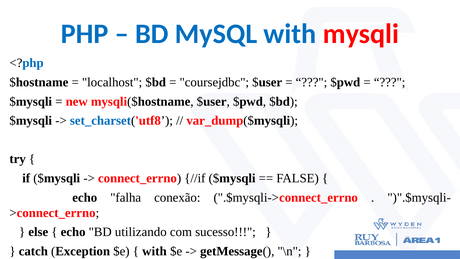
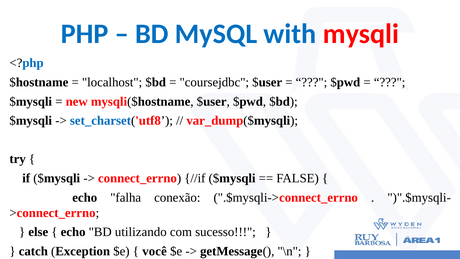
with at (155, 251): with -> você
